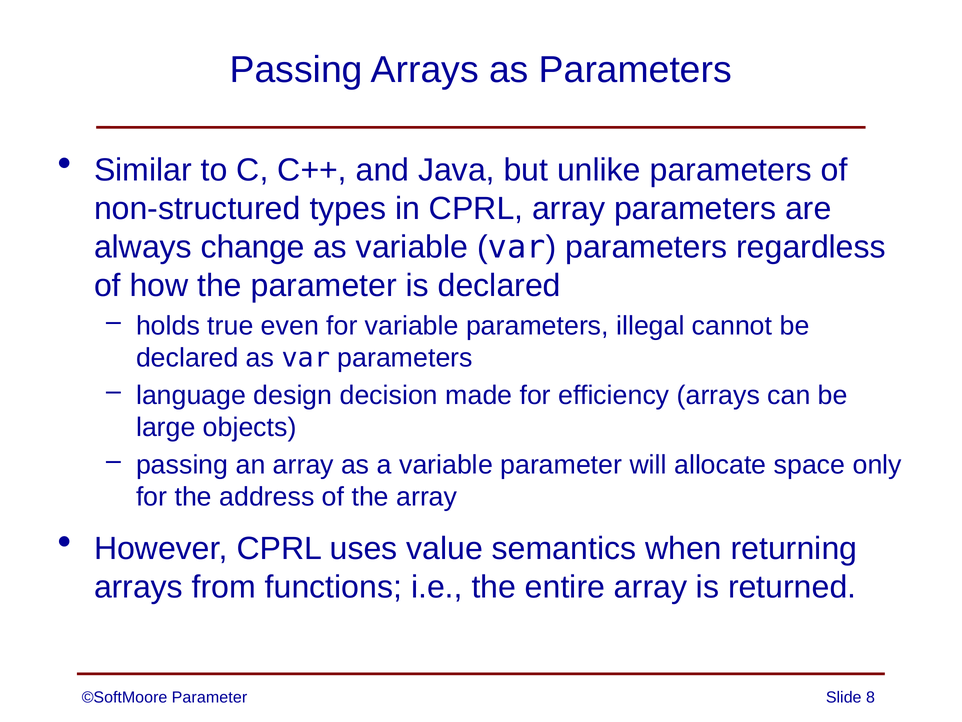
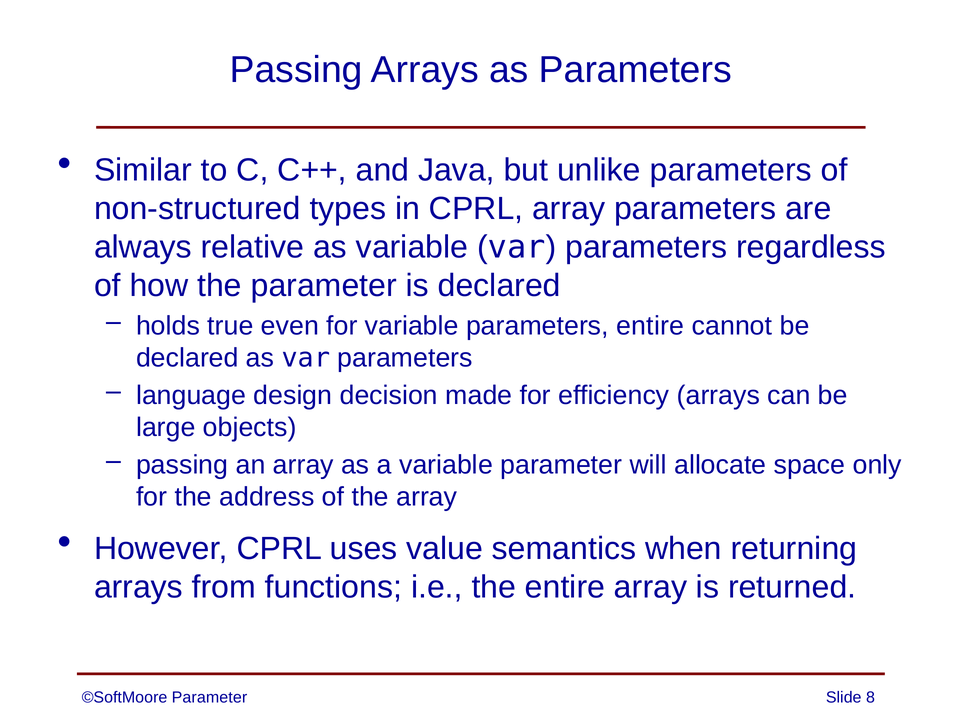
change: change -> relative
parameters illegal: illegal -> entire
